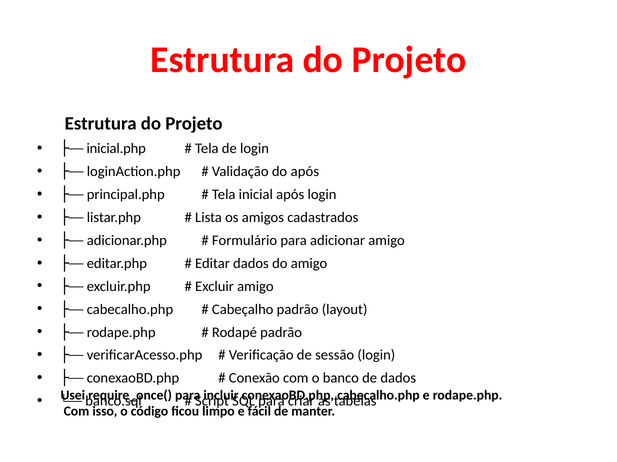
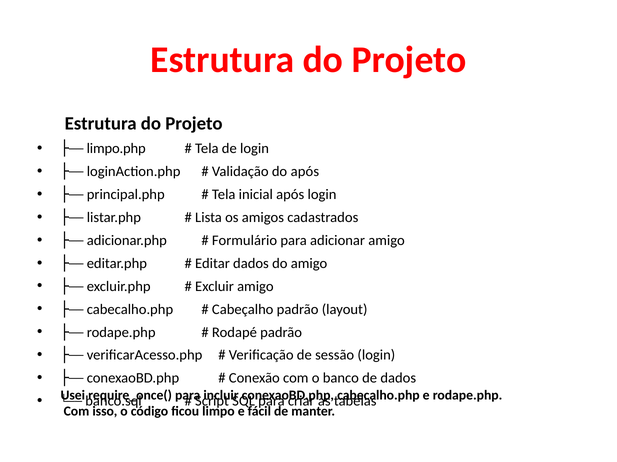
inicial.php: inicial.php -> limpo.php
